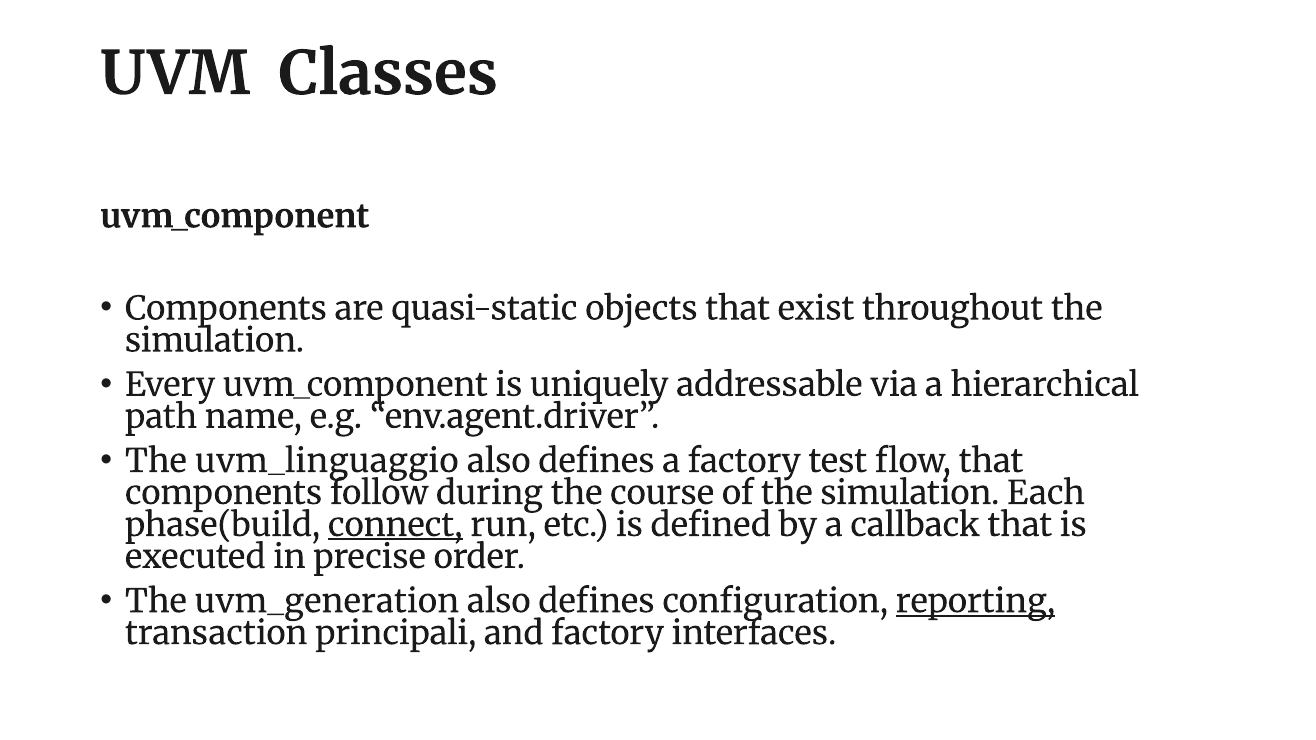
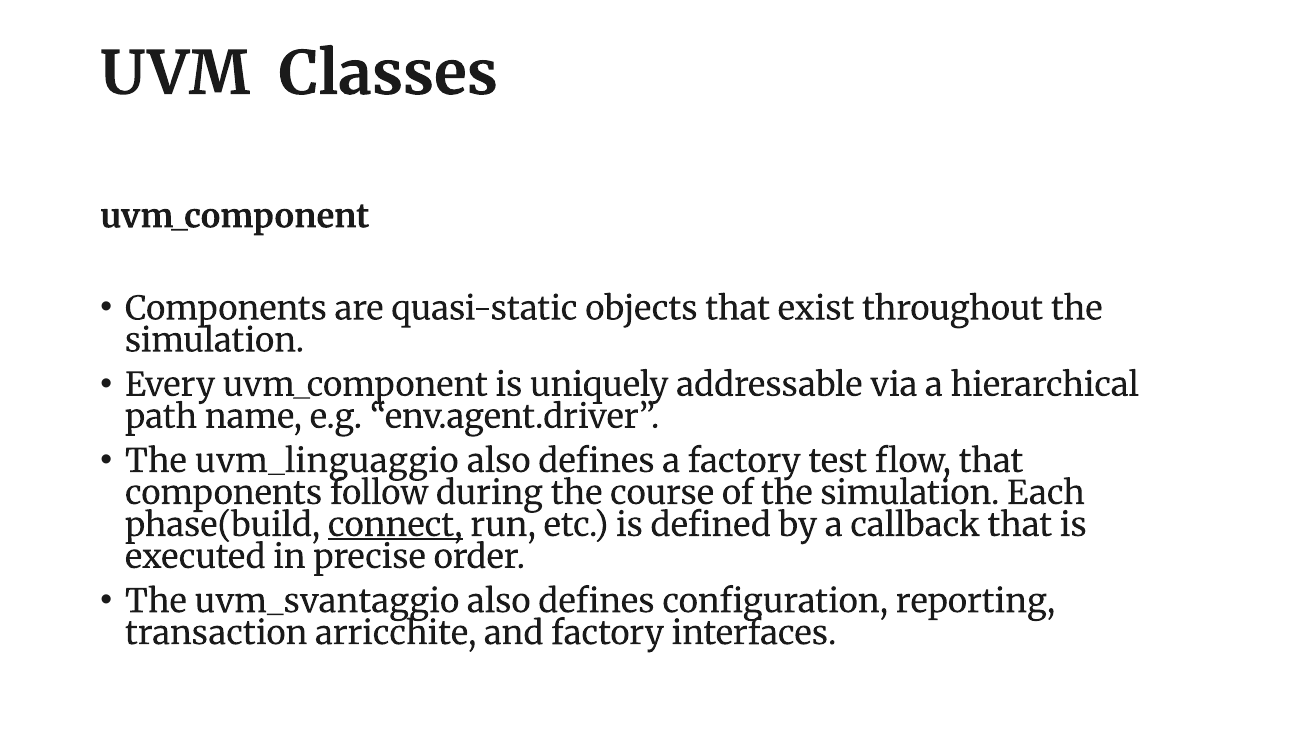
uvm_generation: uvm_generation -> uvm_svantaggio
reporting underline: present -> none
principali: principali -> arricchite
